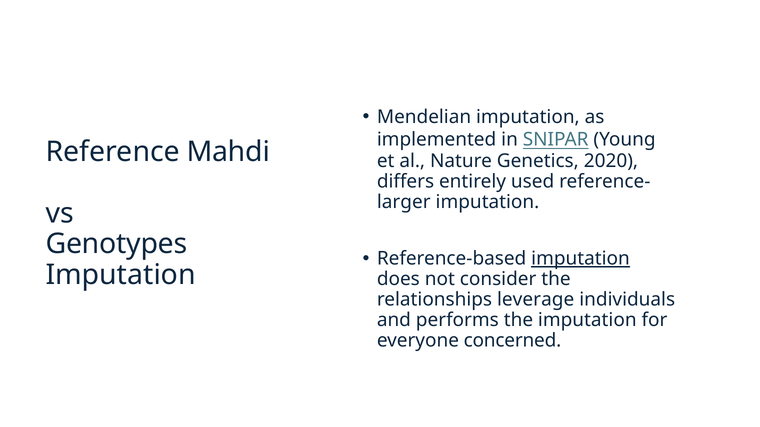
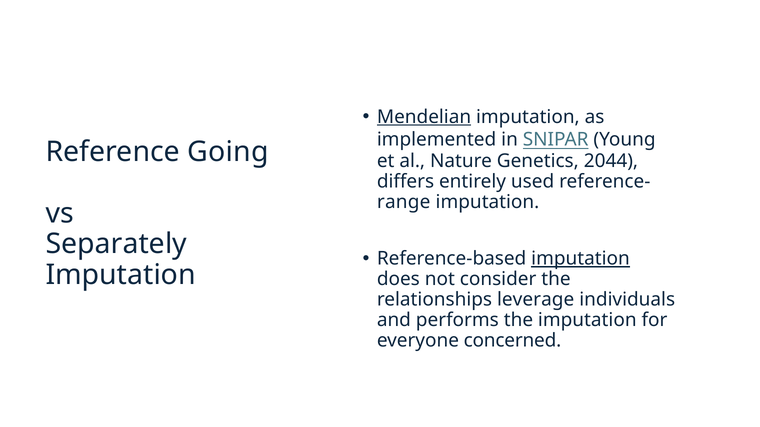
Mendelian underline: none -> present
Mahdi: Mahdi -> Going
2020: 2020 -> 2044
larger: larger -> range
Genotypes: Genotypes -> Separately
